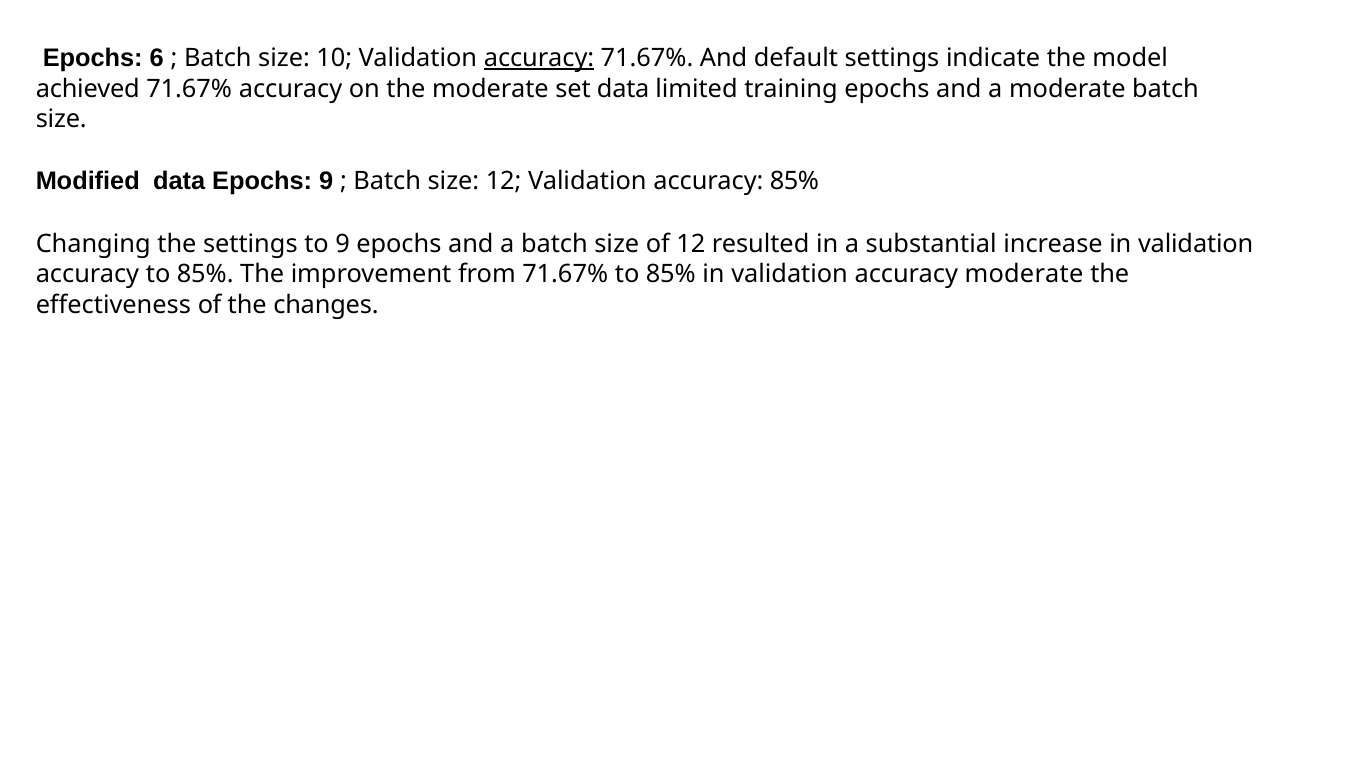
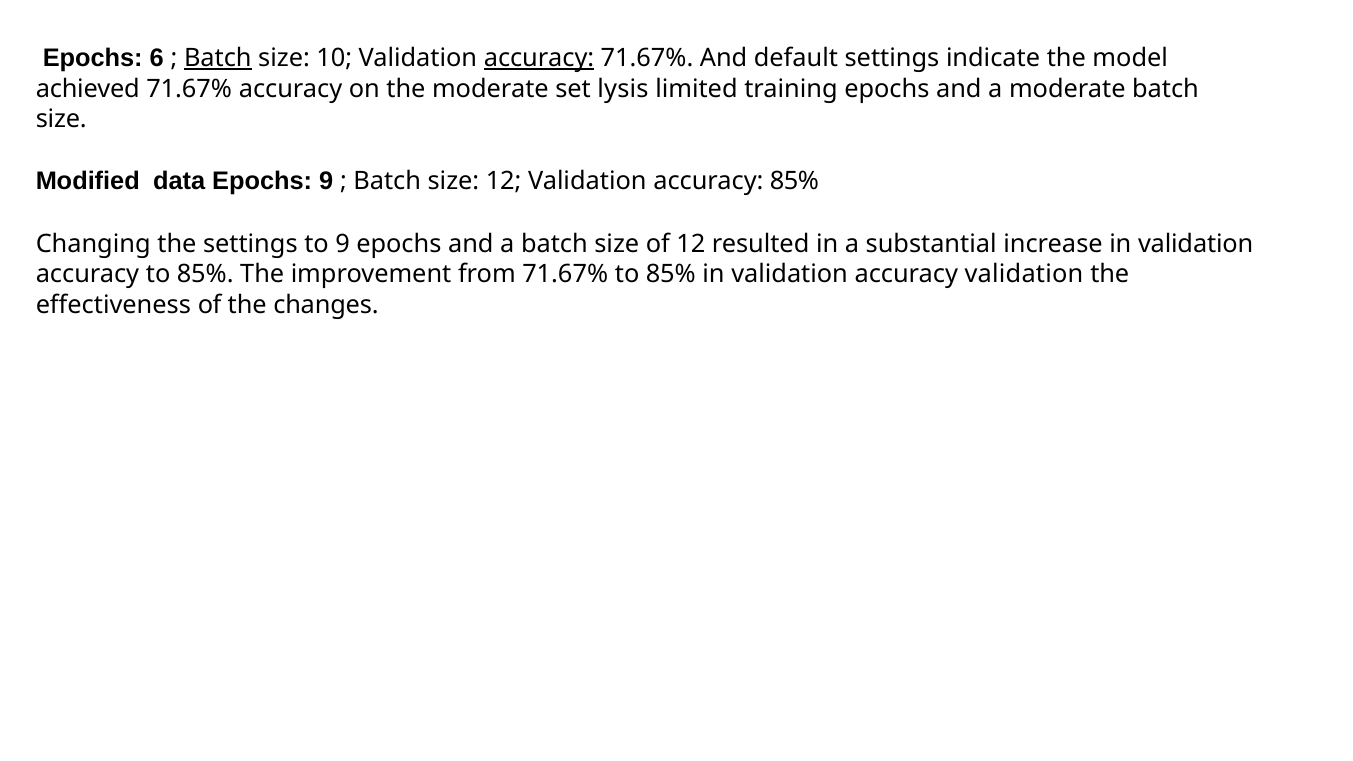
Batch at (218, 58) underline: none -> present
set data: data -> lysis
accuracy moderate: moderate -> validation
